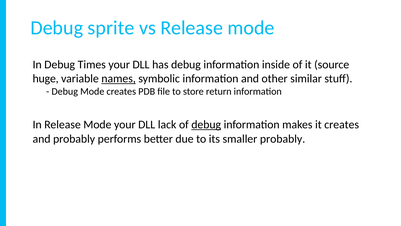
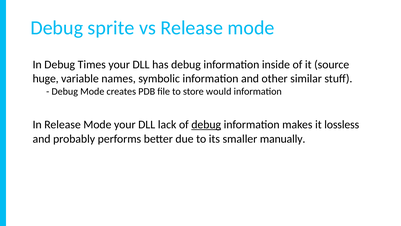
names underline: present -> none
return: return -> would
it creates: creates -> lossless
smaller probably: probably -> manually
